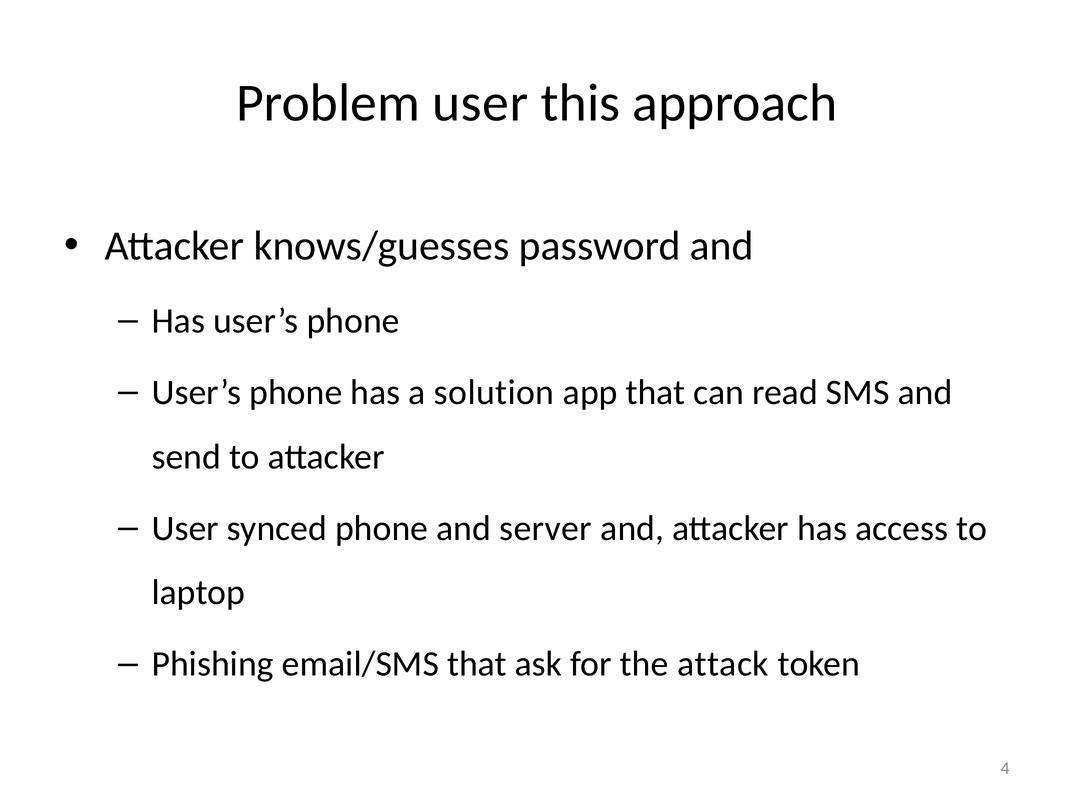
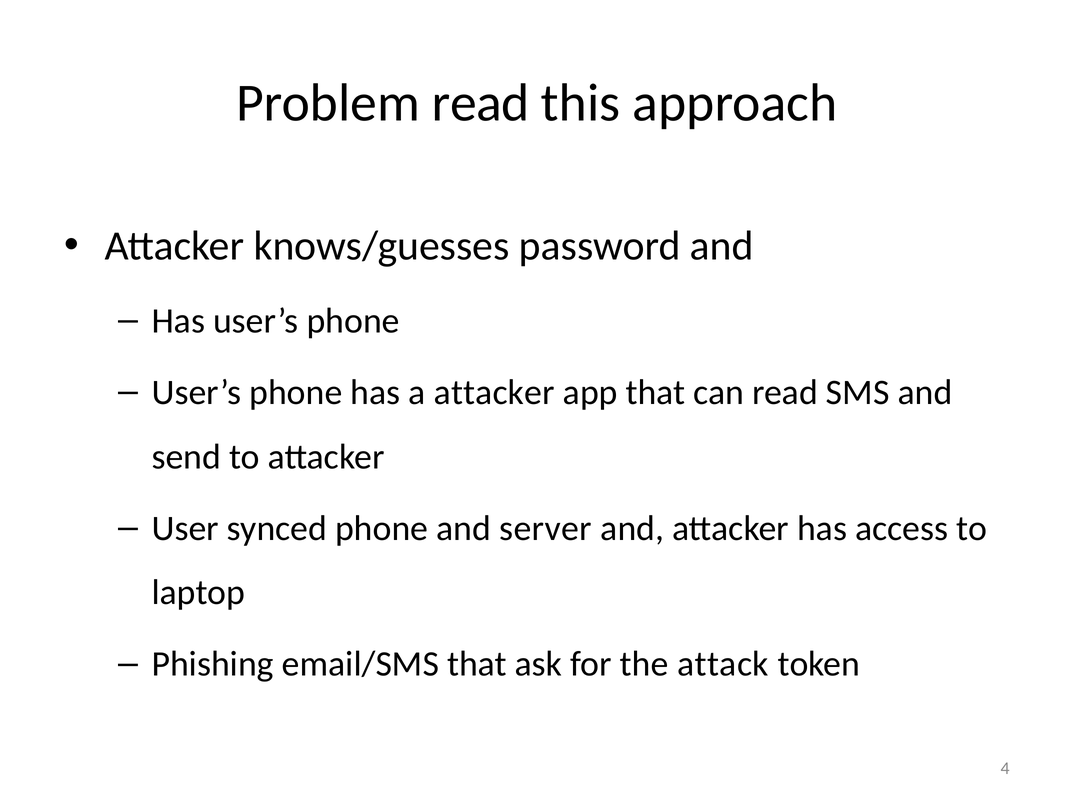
Problem user: user -> read
a solution: solution -> attacker
